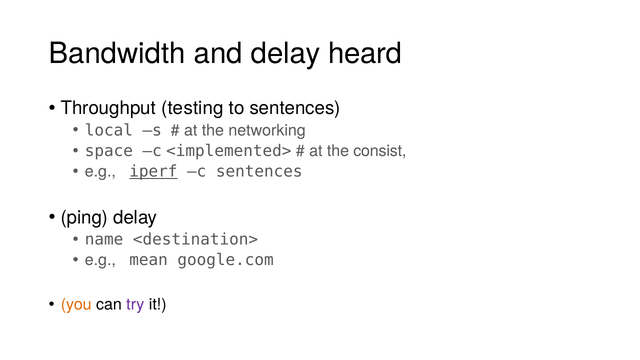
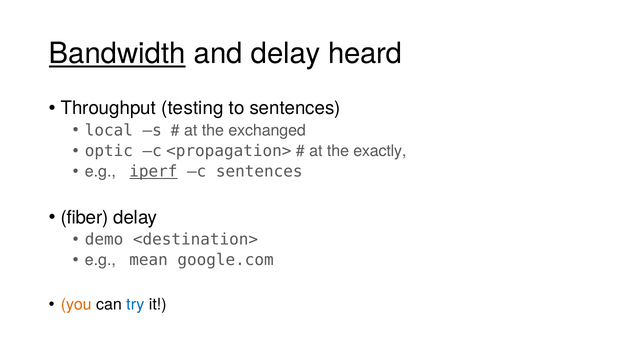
Bandwidth underline: none -> present
networking: networking -> exchanged
space: space -> optic
<implemented>: <implemented> -> <propagation>
consist: consist -> exactly
ping: ping -> fiber
name: name -> demo
try colour: purple -> blue
